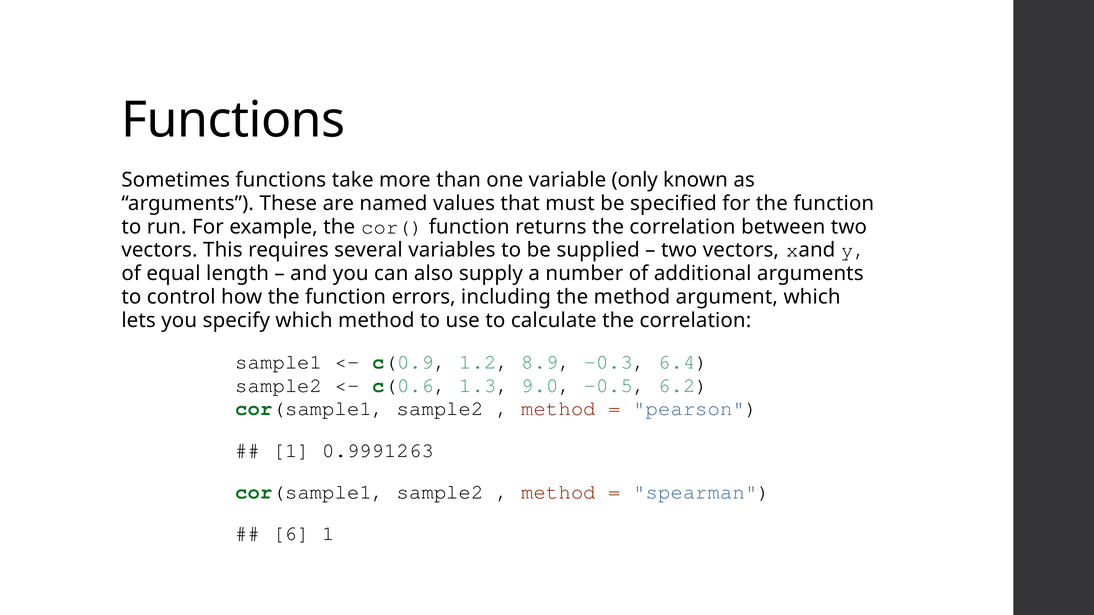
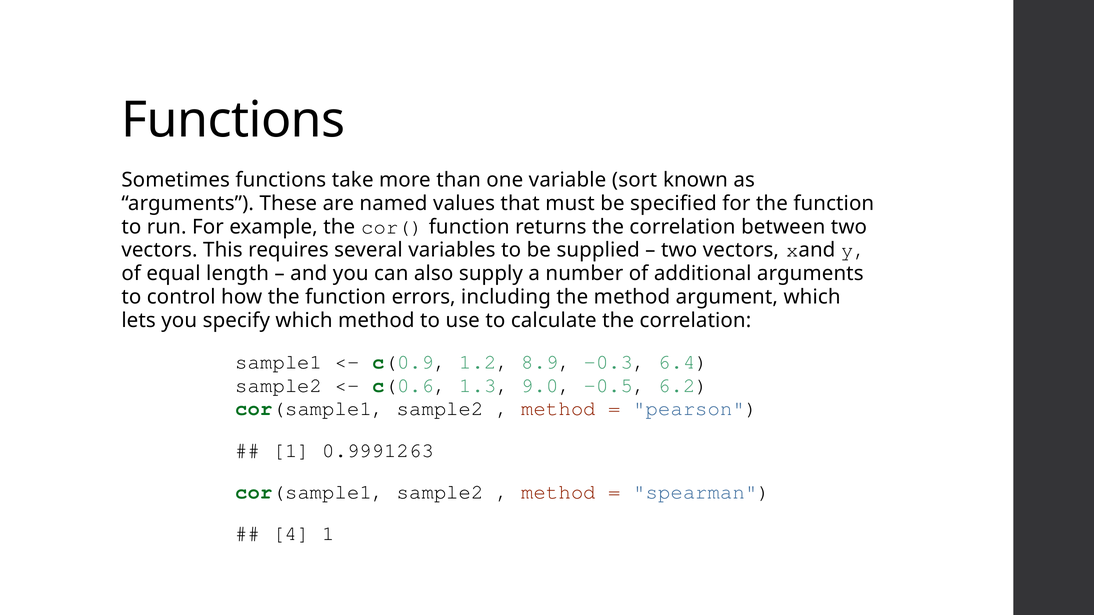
only: only -> sort
6: 6 -> 4
